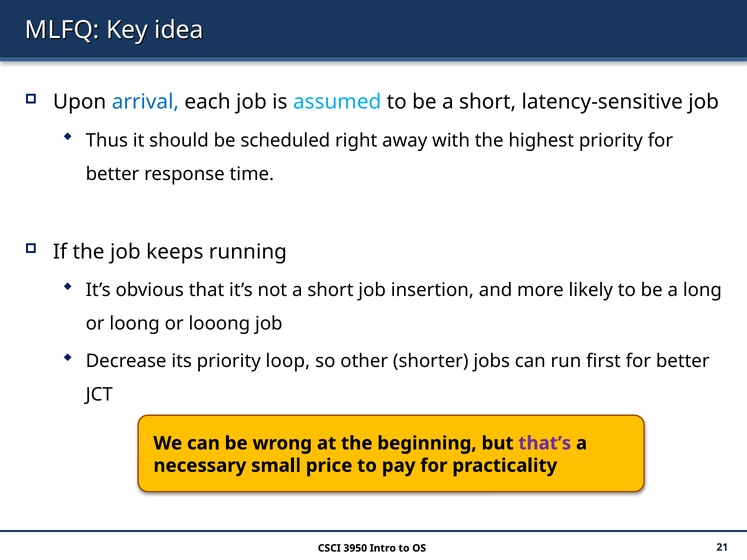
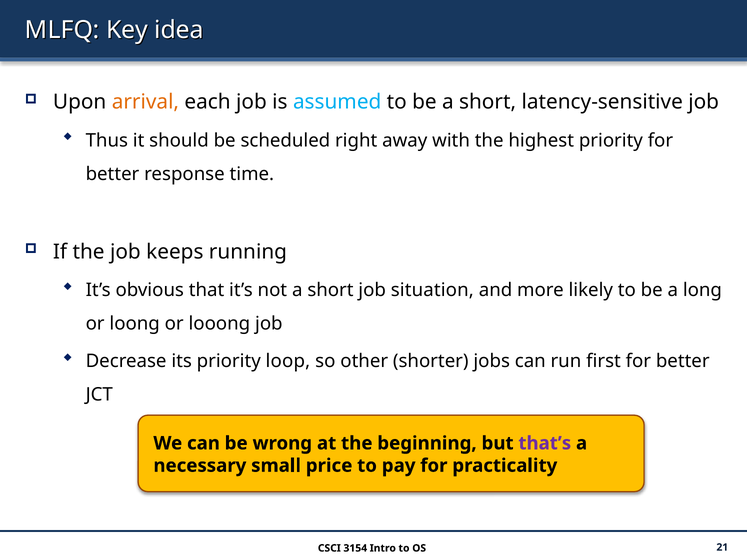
arrival colour: blue -> orange
insertion: insertion -> situation
3950: 3950 -> 3154
